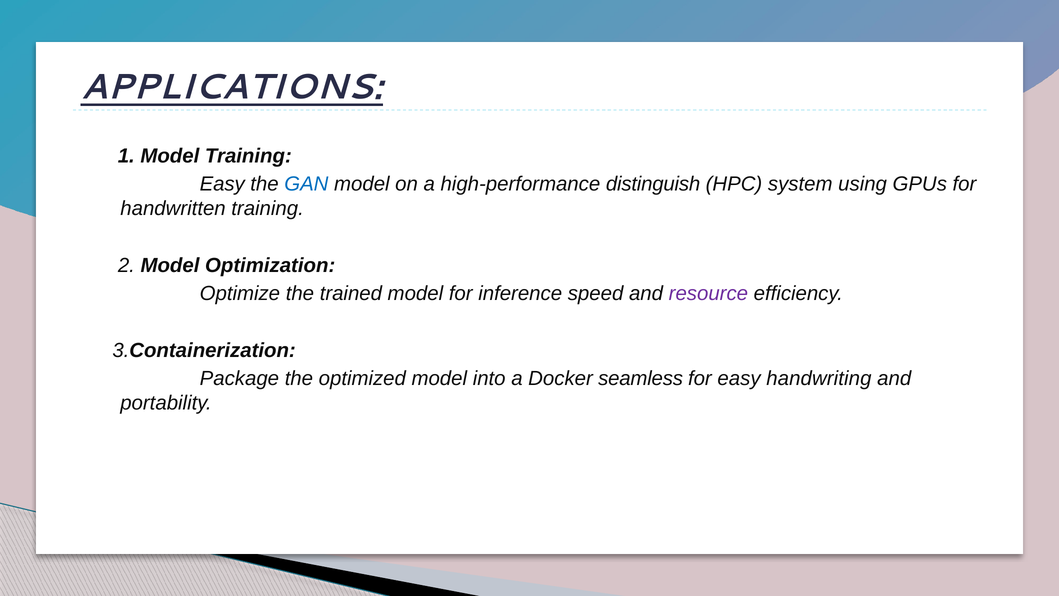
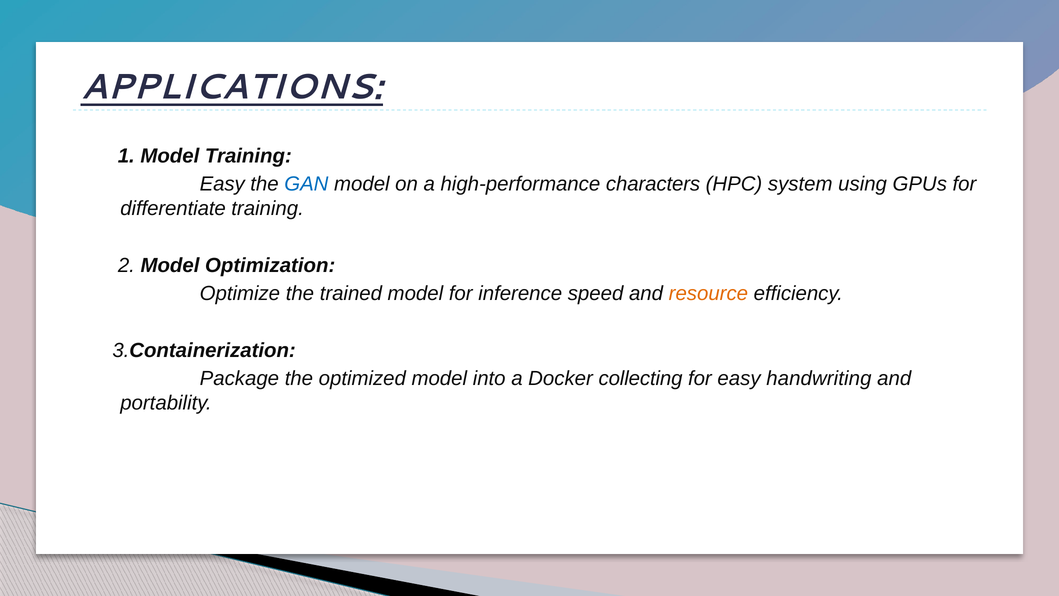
distinguish: distinguish -> characters
handwritten: handwritten -> differentiate
resource colour: purple -> orange
seamless: seamless -> collecting
